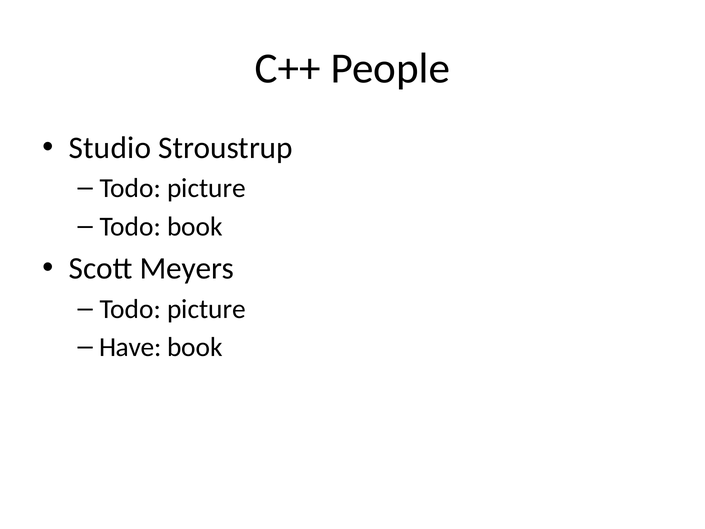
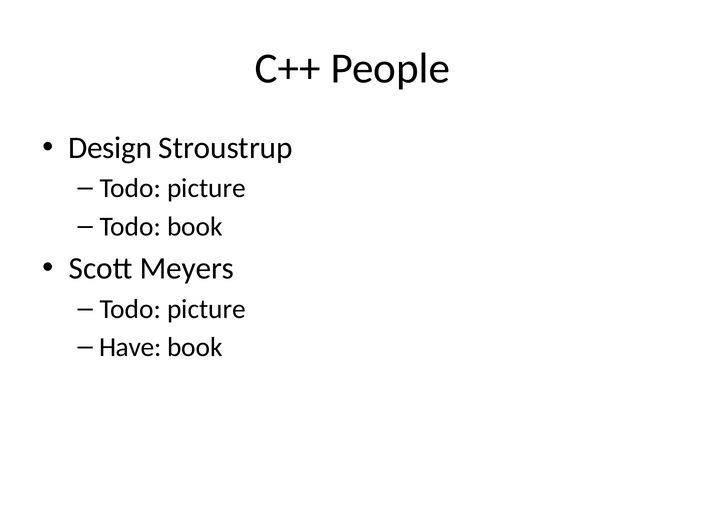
Studio: Studio -> Design
